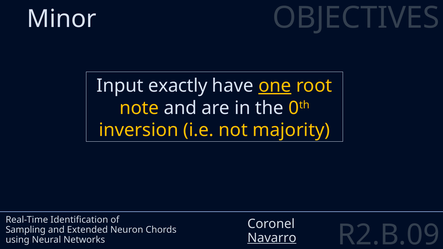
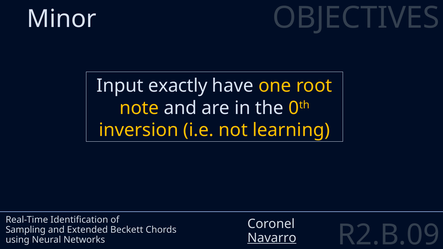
one underline: present -> none
majority: majority -> learning
Neuron: Neuron -> Beckett
